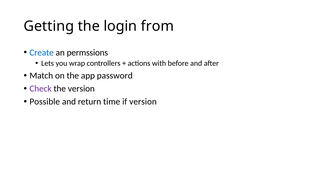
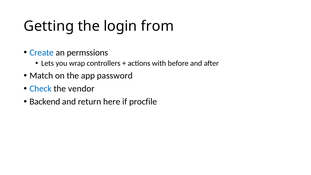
Check colour: purple -> blue
the version: version -> vendor
Possible: Possible -> Backend
time: time -> here
if version: version -> procfile
